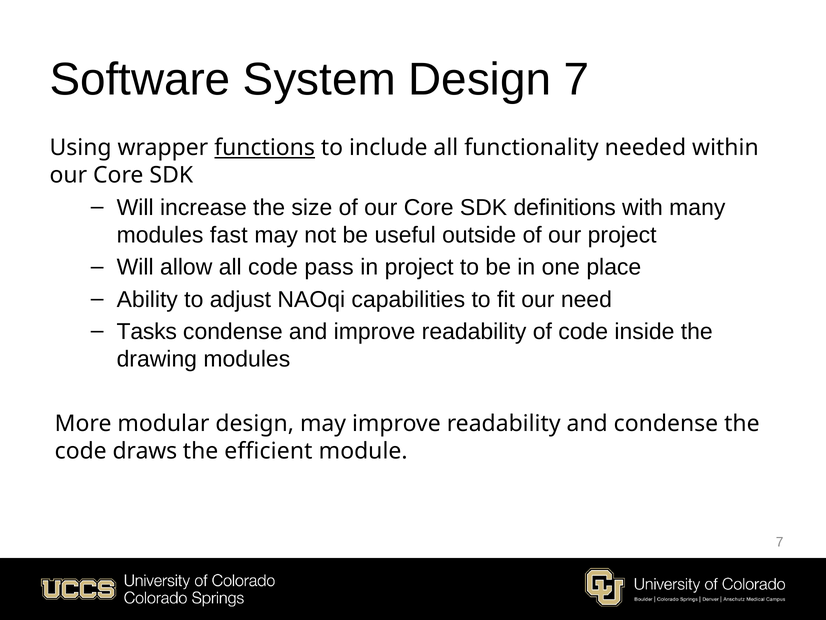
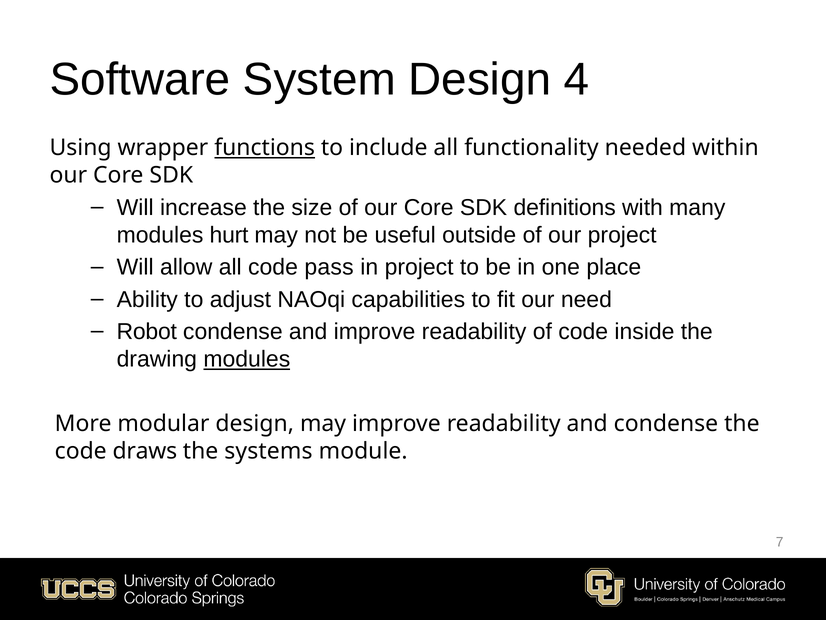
Design 7: 7 -> 4
fast: fast -> hurt
Tasks: Tasks -> Robot
modules at (247, 359) underline: none -> present
efficient: efficient -> systems
